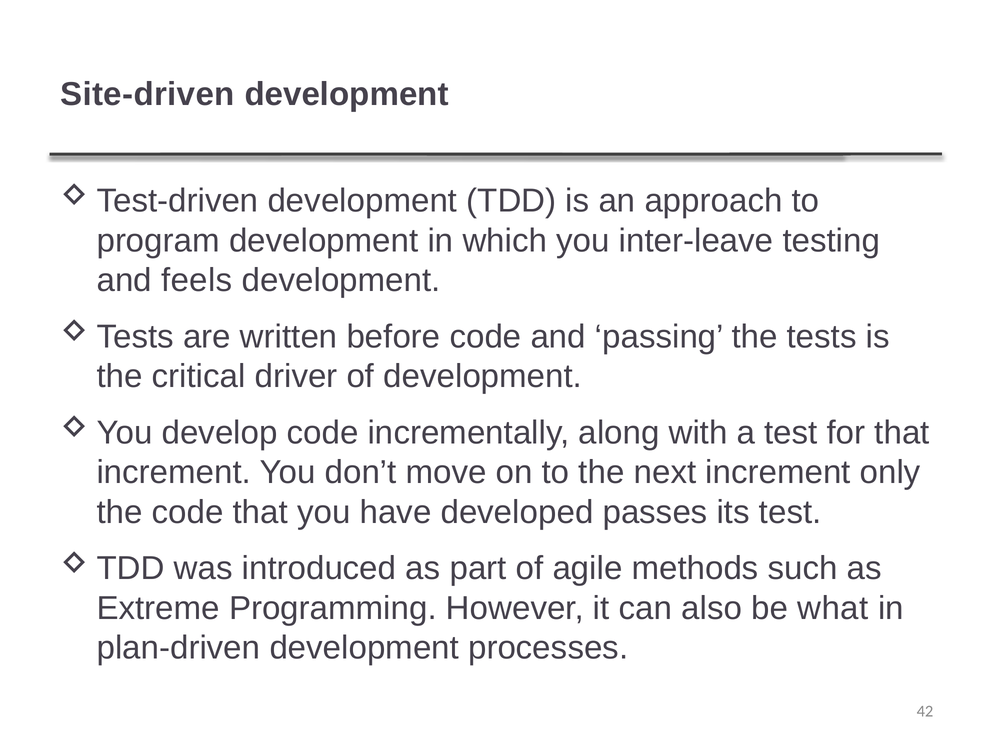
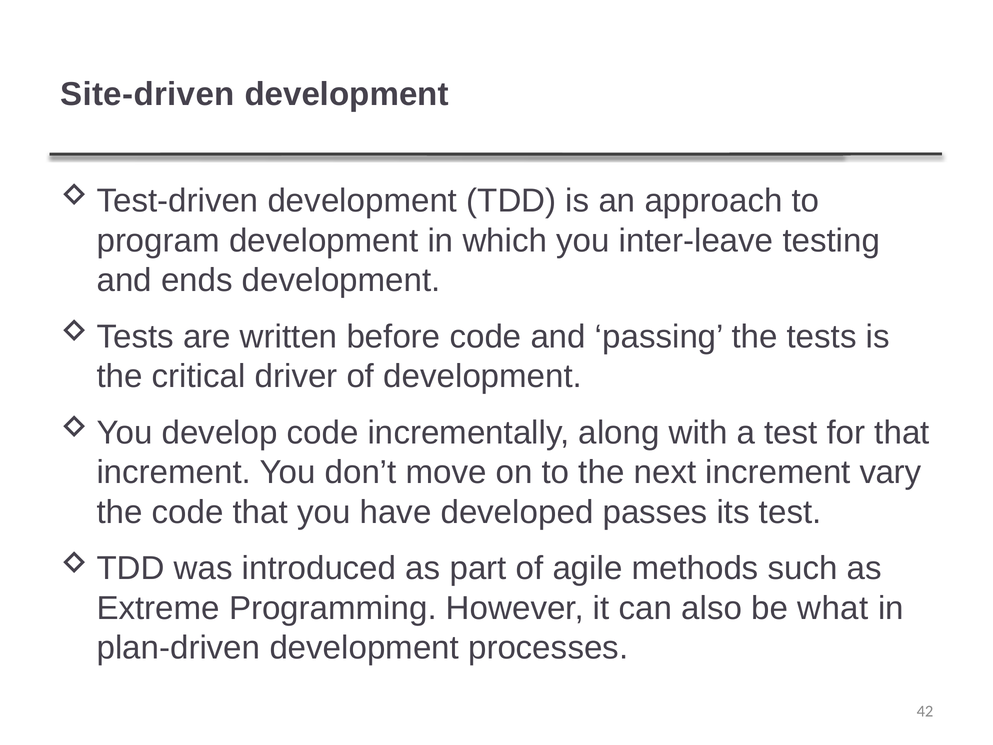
feels: feels -> ends
only: only -> vary
